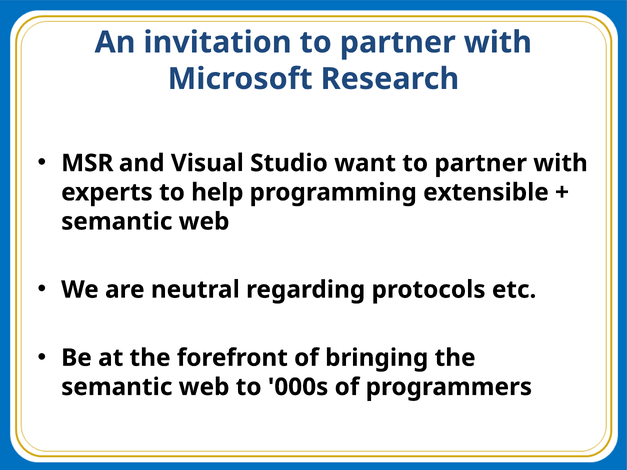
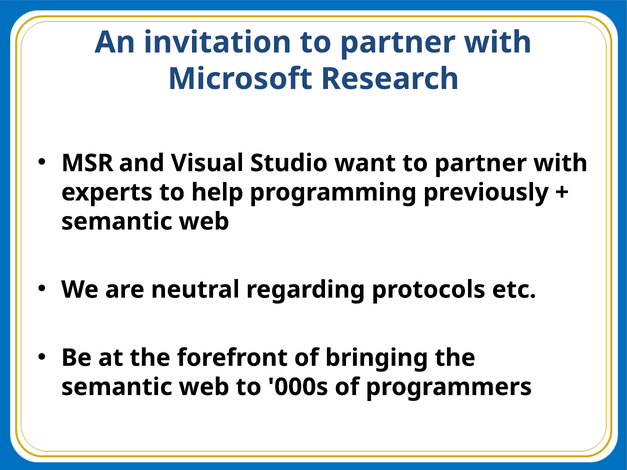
extensible: extensible -> previously
